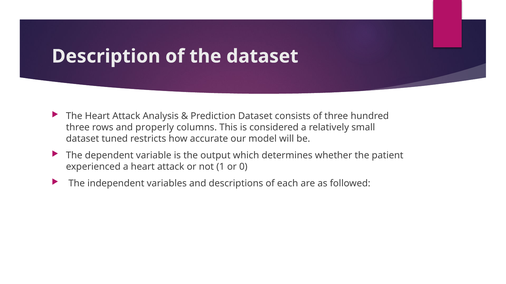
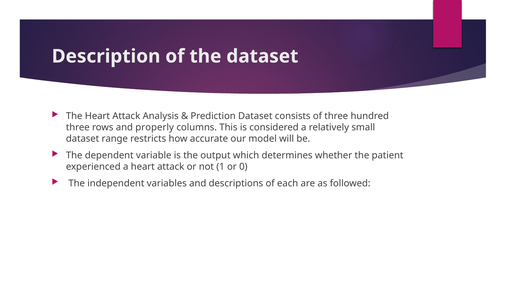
tuned: tuned -> range
